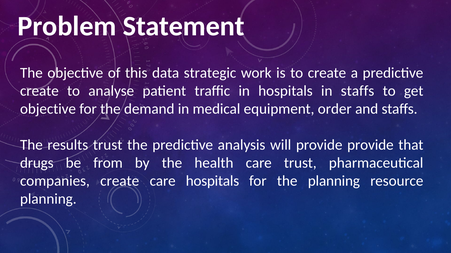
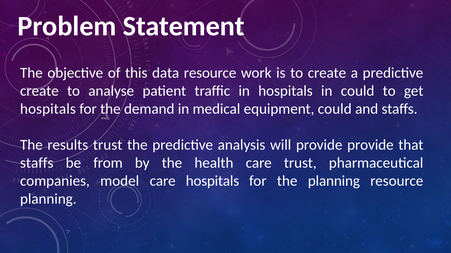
data strategic: strategic -> resource
in staffs: staffs -> could
objective at (48, 109): objective -> hospitals
equipment order: order -> could
drugs at (37, 163): drugs -> staffs
companies create: create -> model
